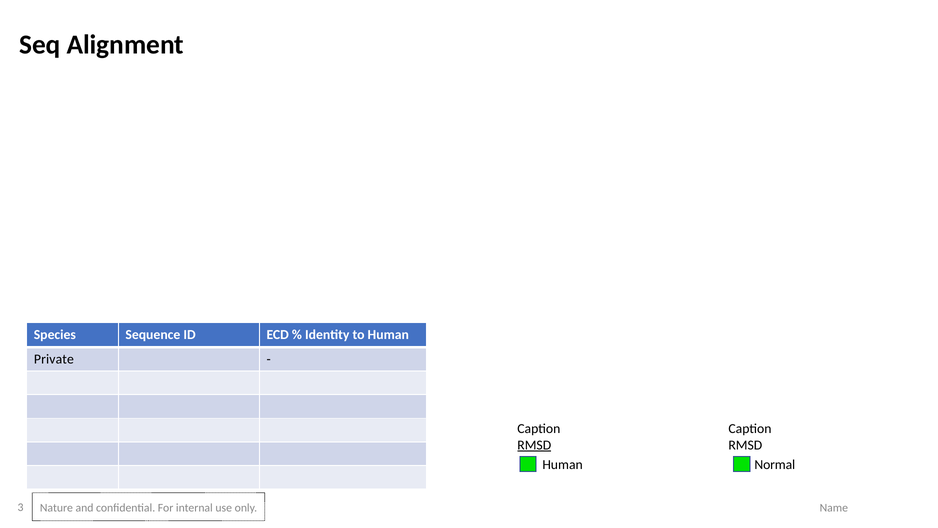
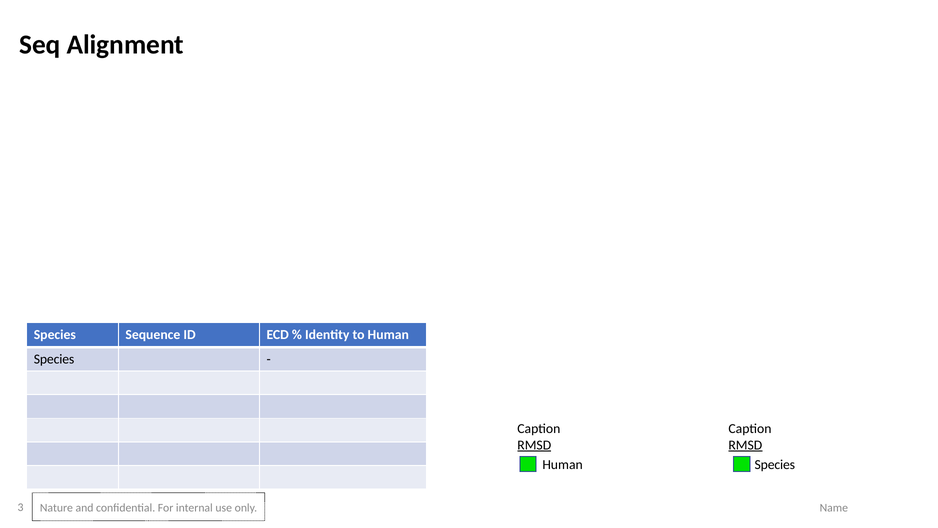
Private at (54, 359): Private -> Species
RMSD at (745, 445) underline: none -> present
Normal at (775, 464): Normal -> Species
